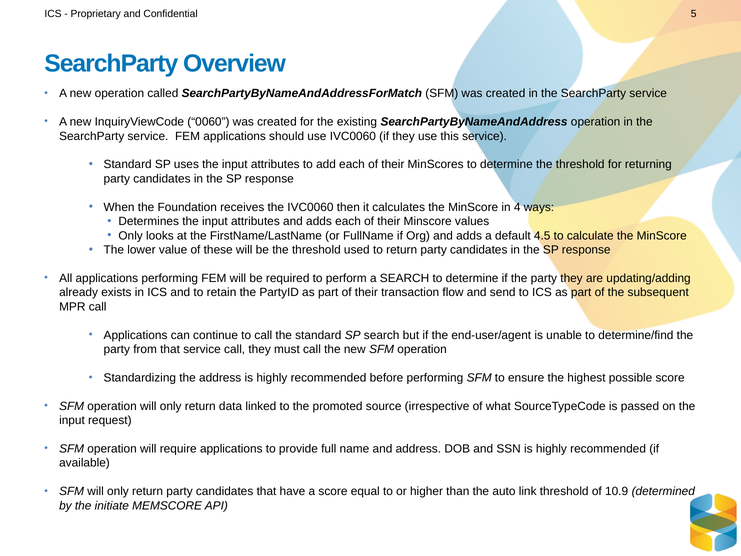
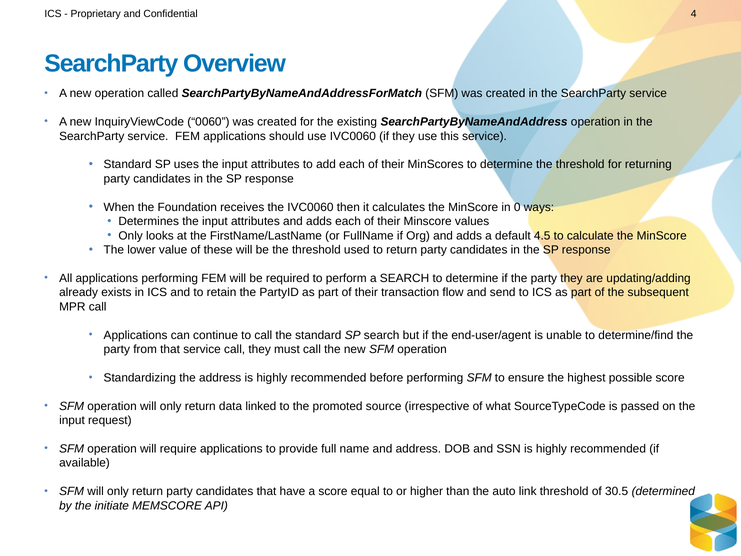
5: 5 -> 4
4: 4 -> 0
10.9: 10.9 -> 30.5
